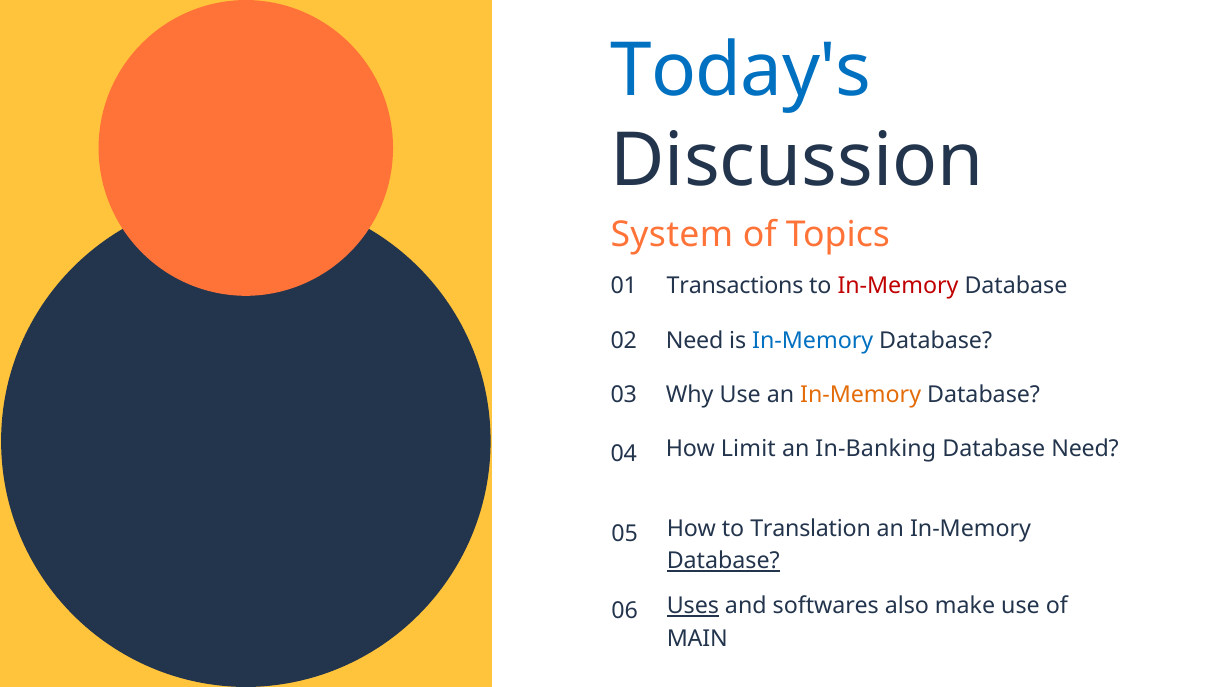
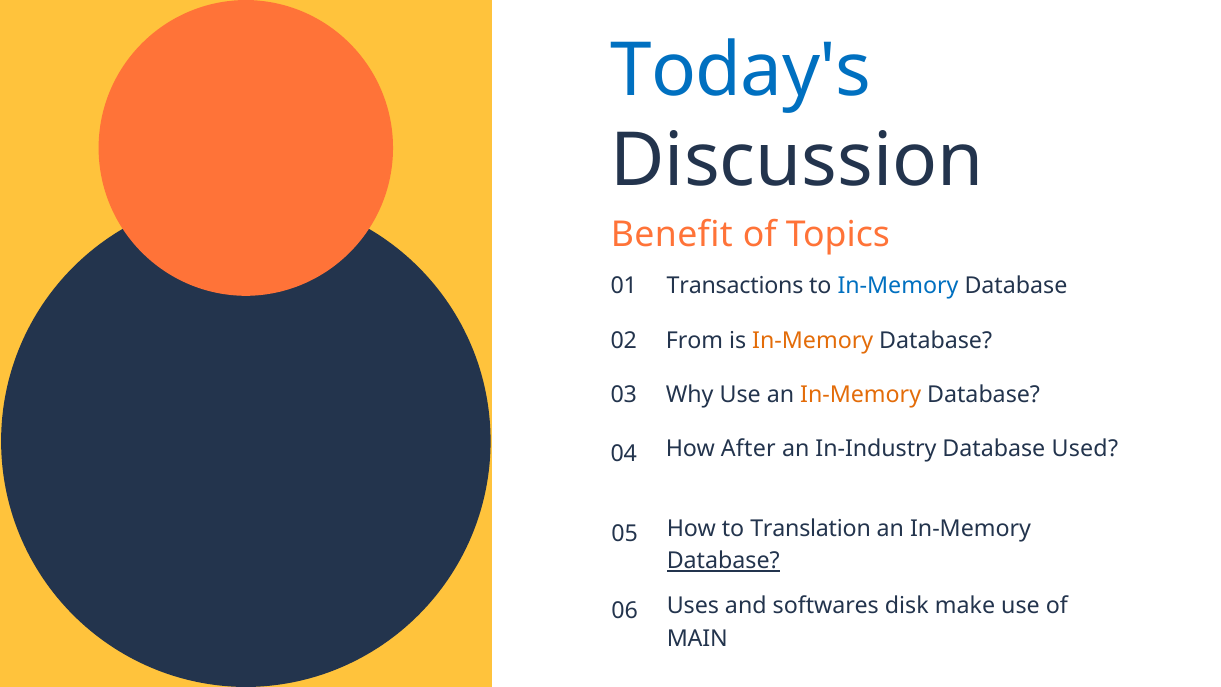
System: System -> Benefit
In-Memory at (898, 286) colour: red -> blue
02 Need: Need -> From
In-Memory at (813, 341) colour: blue -> orange
Limit: Limit -> After
In-Banking: In-Banking -> In-Industry
Database Need: Need -> Used
Uses underline: present -> none
also: also -> disk
